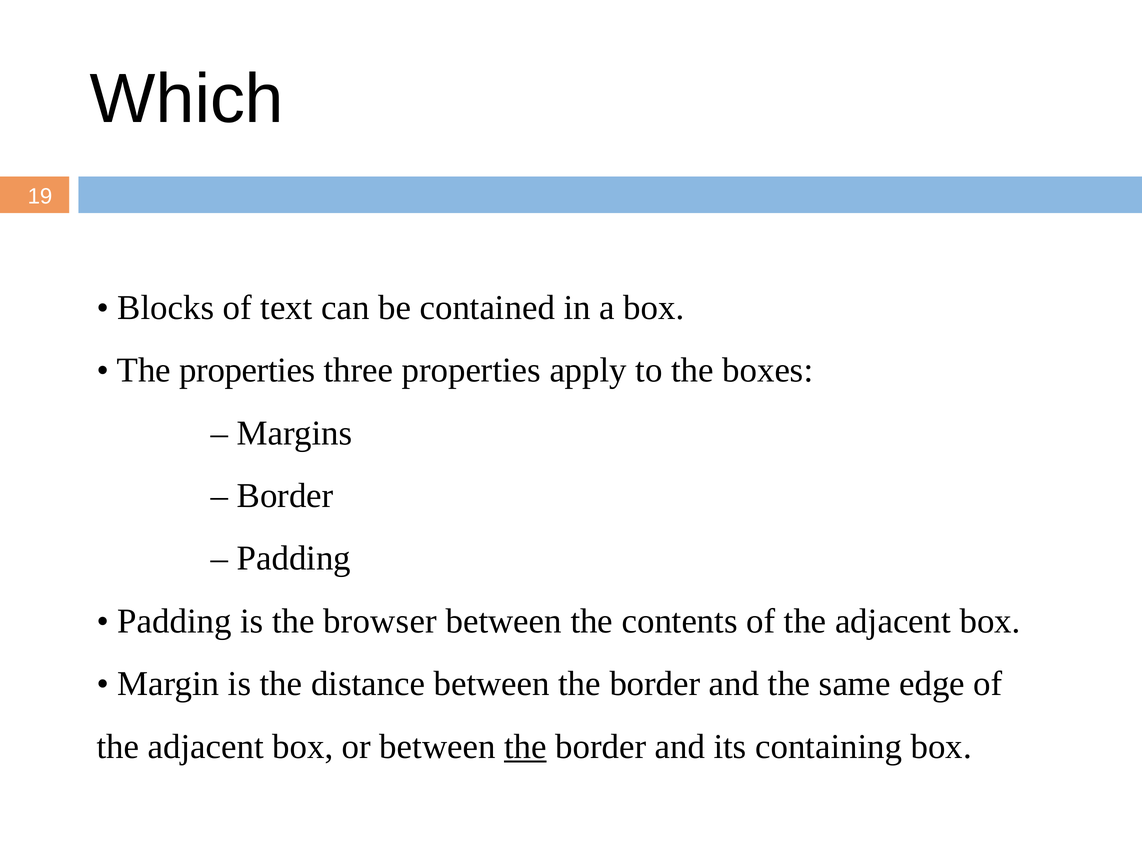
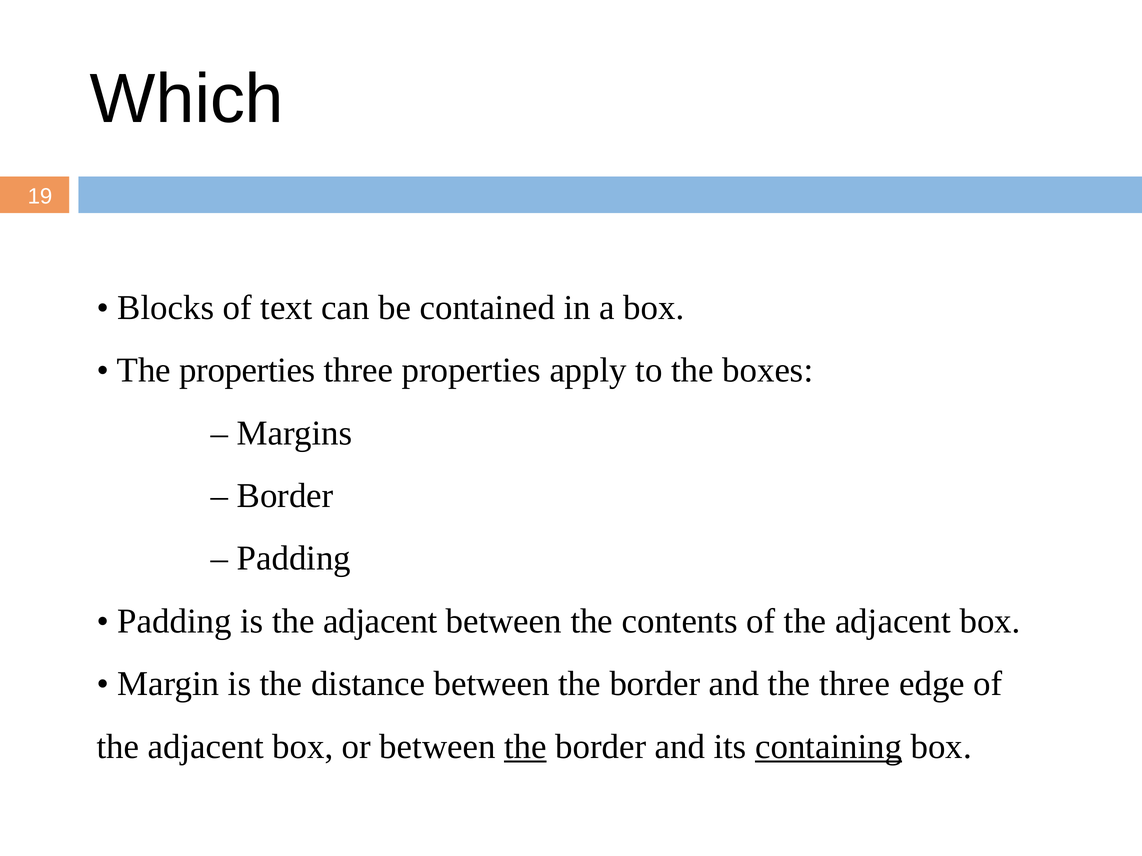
is the browser: browser -> adjacent
the same: same -> three
containing underline: none -> present
